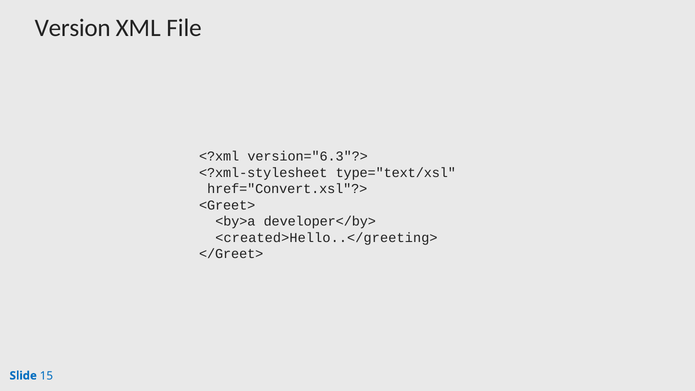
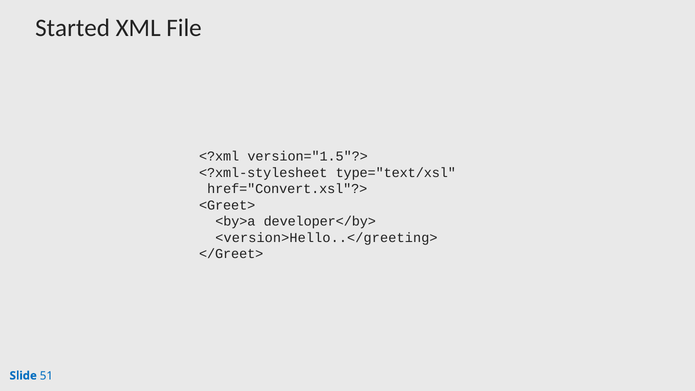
Version: Version -> Started
version="6.3"?>: version="6.3"?> -> version="1.5"?>
<created>Hello..</greeting>: <created>Hello..</greeting> -> <version>Hello..</greeting>
15: 15 -> 51
